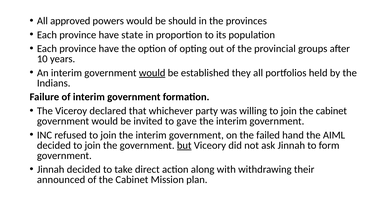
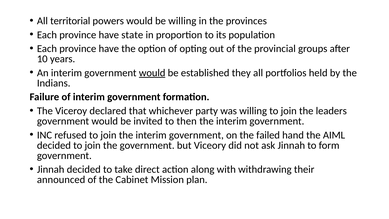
approved: approved -> territorial
be should: should -> willing
join the cabinet: cabinet -> leaders
gave: gave -> then
but underline: present -> none
